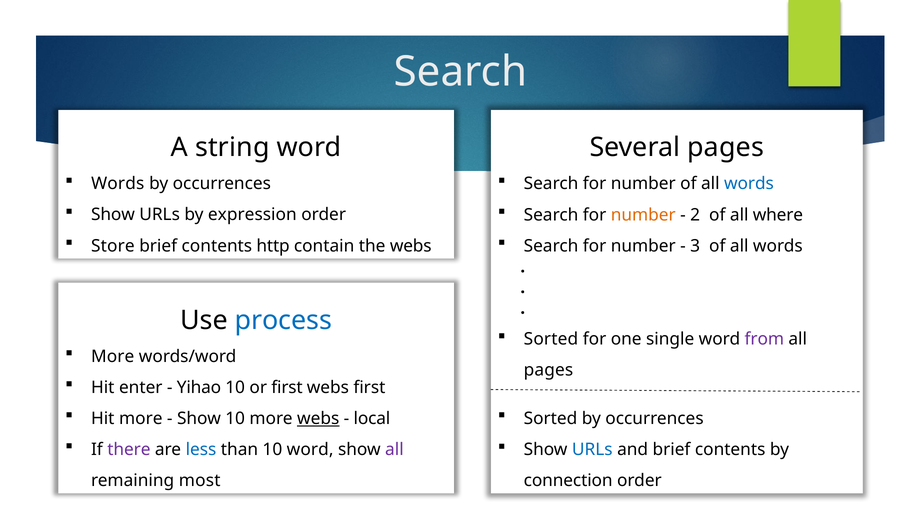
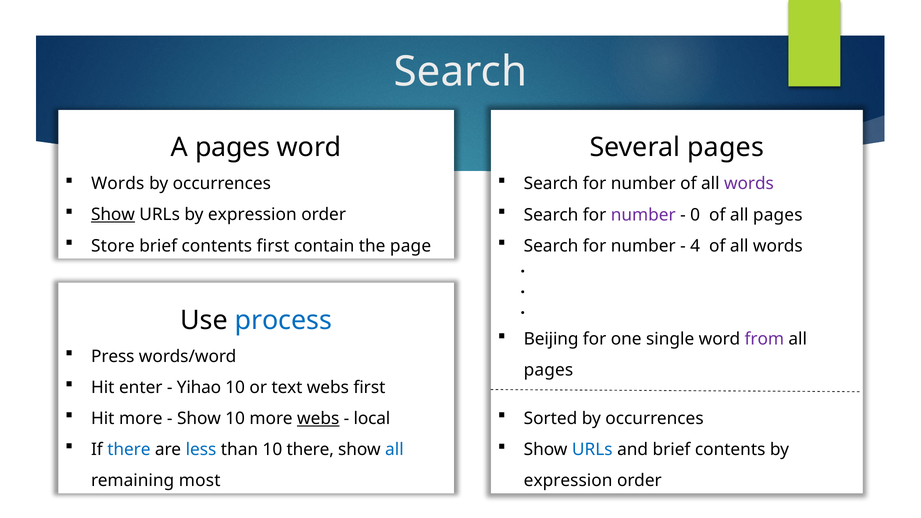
A string: string -> pages
words at (749, 184) colour: blue -> purple
Show at (113, 215) underline: none -> present
number at (643, 215) colour: orange -> purple
2: 2 -> 0
of all where: where -> pages
contents http: http -> first
the webs: webs -> page
3: 3 -> 4
Sorted at (551, 339): Sorted -> Beijing
More at (113, 356): More -> Press
or first: first -> text
there at (129, 450) colour: purple -> blue
10 word: word -> there
all at (394, 450) colour: purple -> blue
connection at (568, 481): connection -> expression
